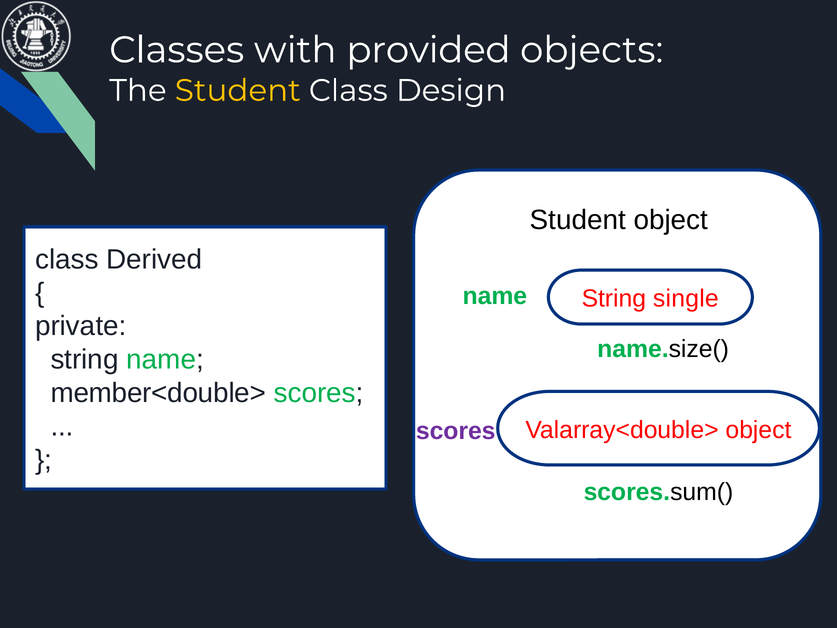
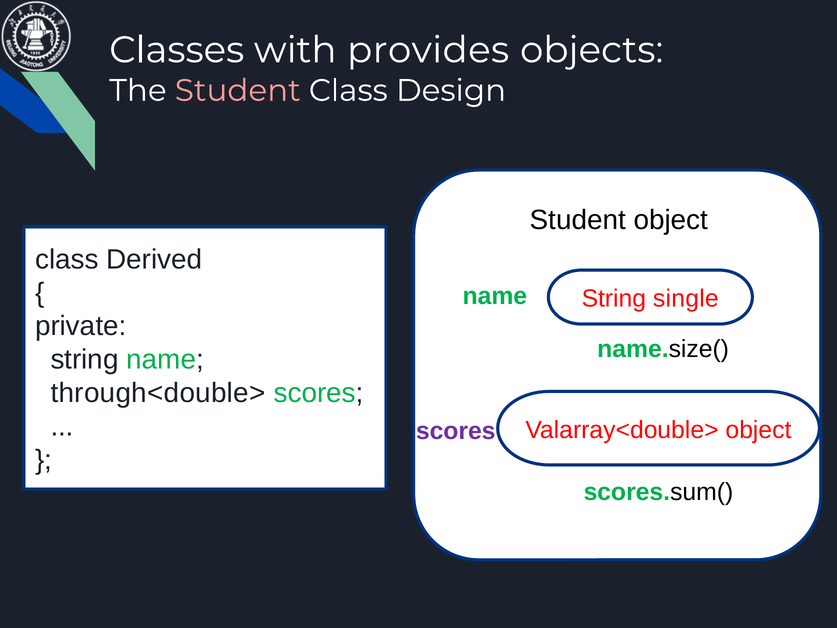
provided: provided -> provides
Student at (238, 91) colour: yellow -> pink
member<double>: member<double> -> through<double>
